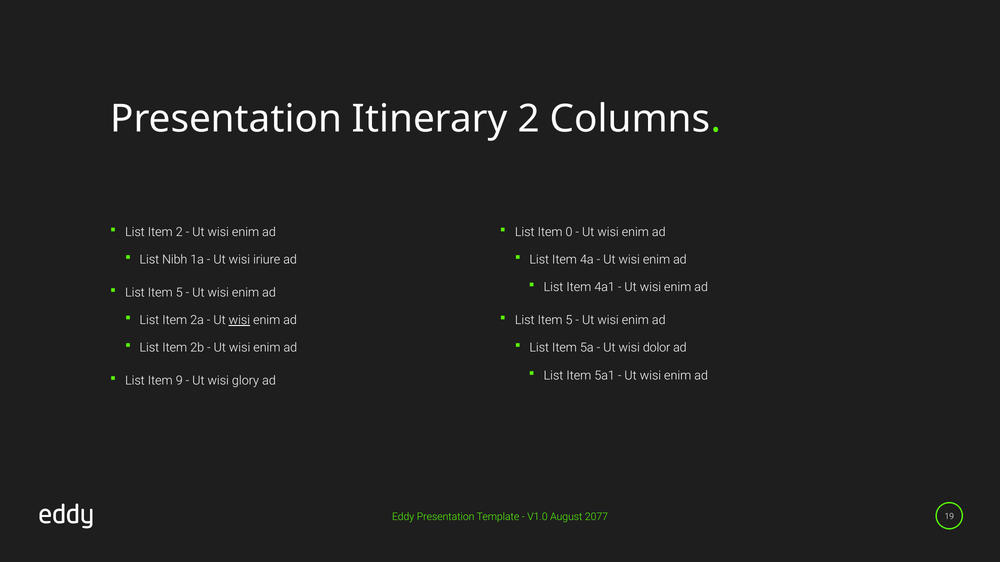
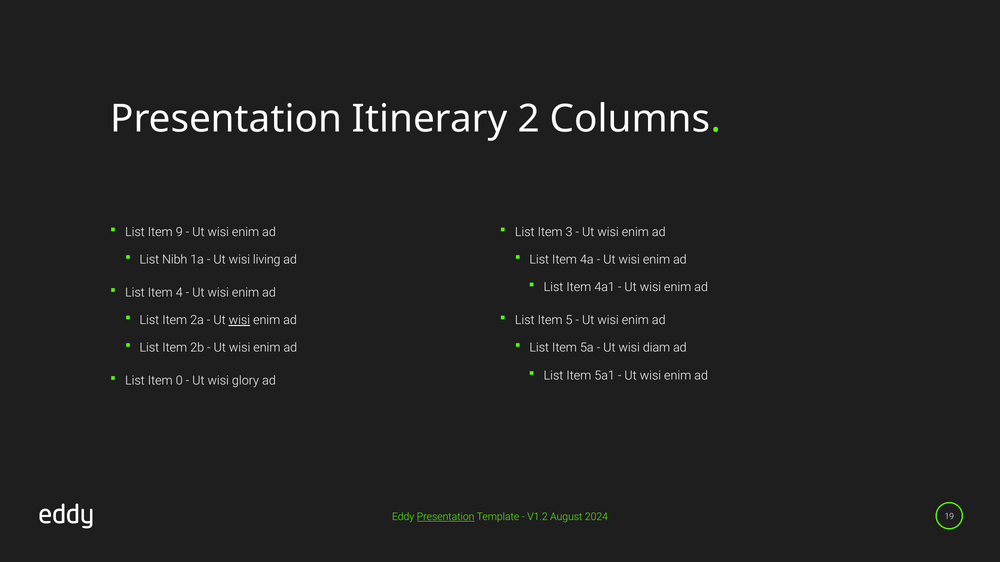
Item 2: 2 -> 9
0: 0 -> 3
iriure: iriure -> living
5 at (179, 293): 5 -> 4
dolor: dolor -> diam
9: 9 -> 0
Presentation at (446, 517) underline: none -> present
V1.0: V1.0 -> V1.2
2077: 2077 -> 2024
